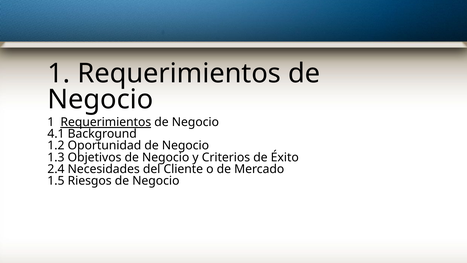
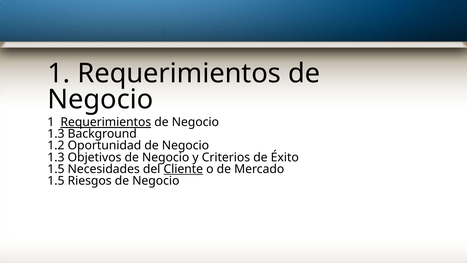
4.1 at (56, 134): 4.1 -> 1.3
2.4 at (56, 169): 2.4 -> 1.5
Cliente underline: none -> present
